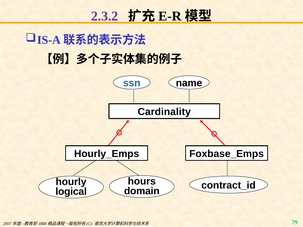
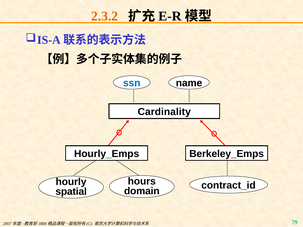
2.3.2 colour: purple -> orange
Foxbase_Emps: Foxbase_Emps -> Berkeley_Emps
logical: logical -> spatial
